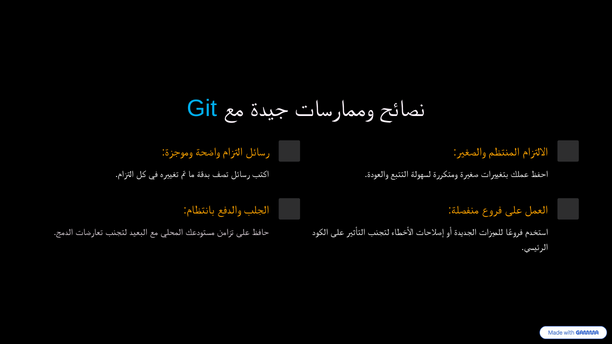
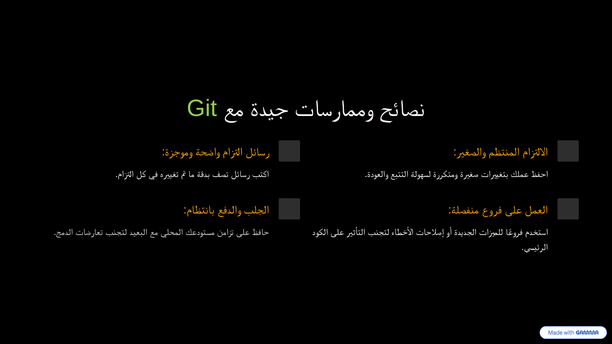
Git colour: light blue -> light green
